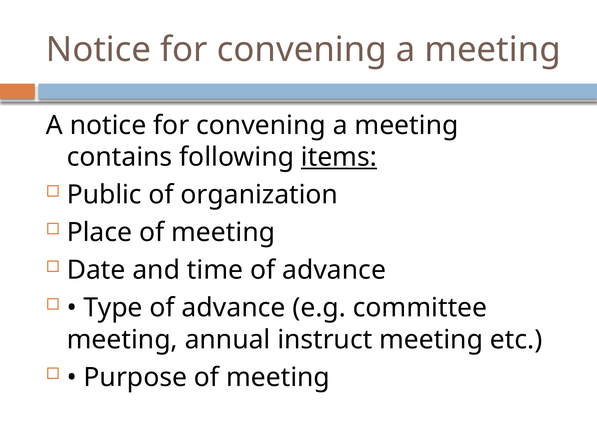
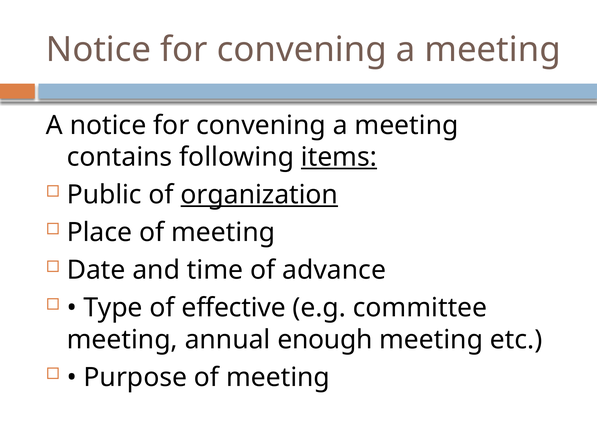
organization underline: none -> present
Type of advance: advance -> effective
instruct: instruct -> enough
